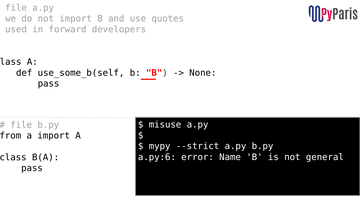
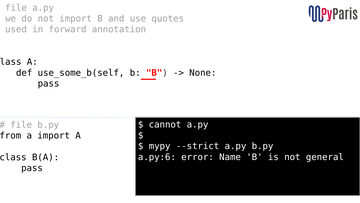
developers: developers -> annotation
misuse: misuse -> cannot
